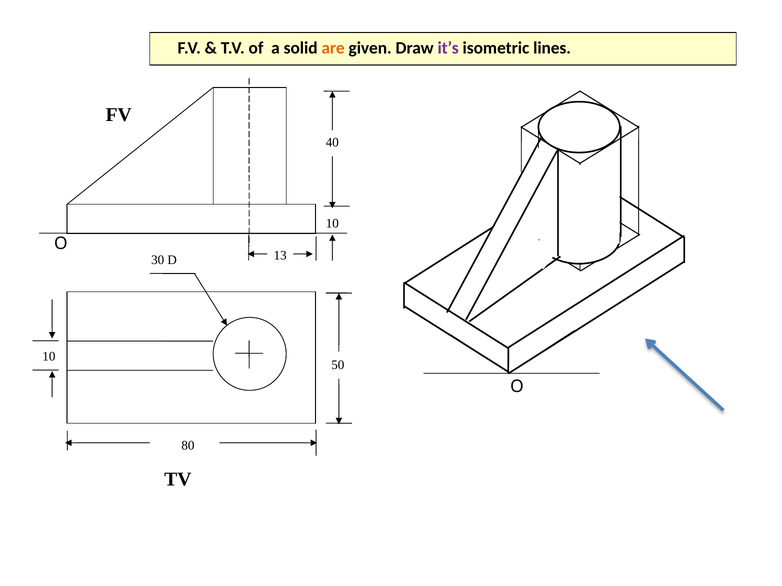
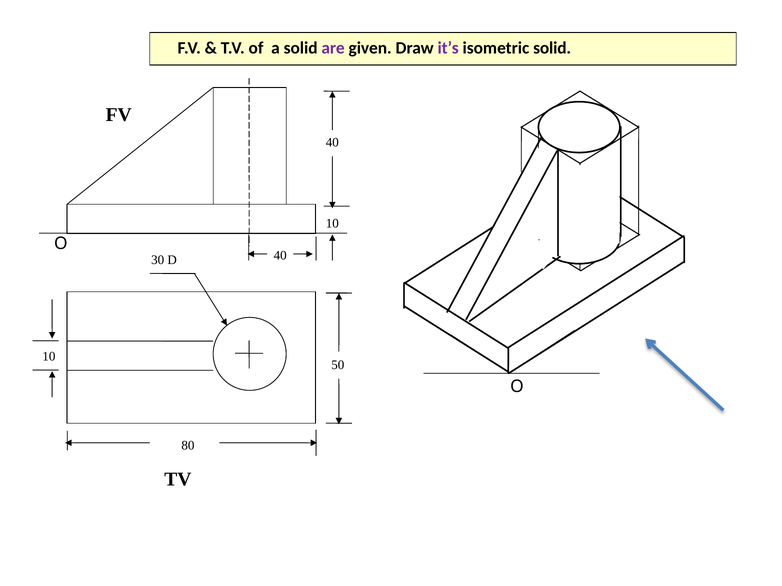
are colour: orange -> purple
isometric lines: lines -> solid
D 13: 13 -> 40
